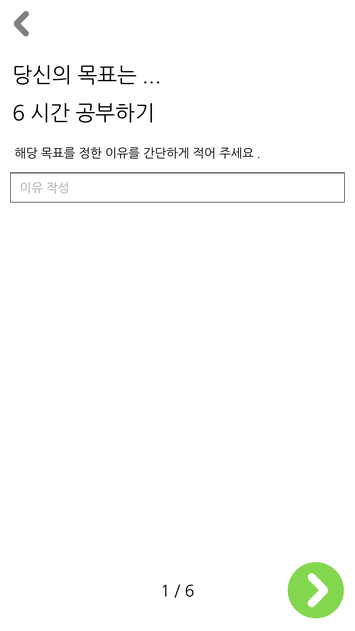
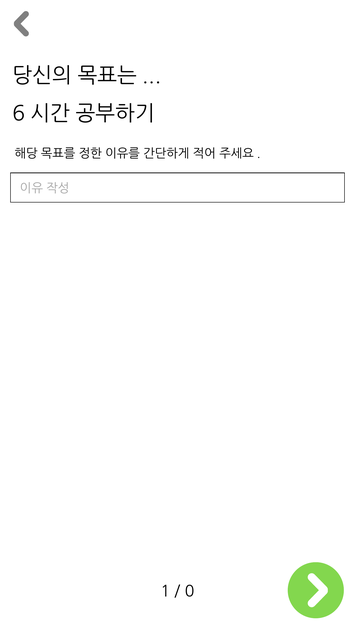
6: 6 -> 0
